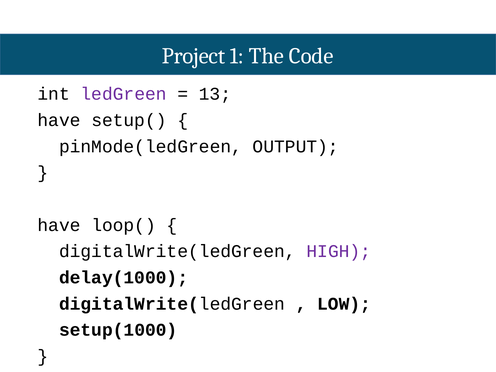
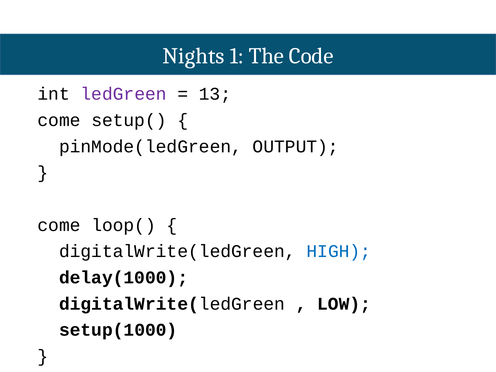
Project: Project -> Nights
have at (59, 120): have -> come
have at (59, 225): have -> come
HIGH colour: purple -> blue
